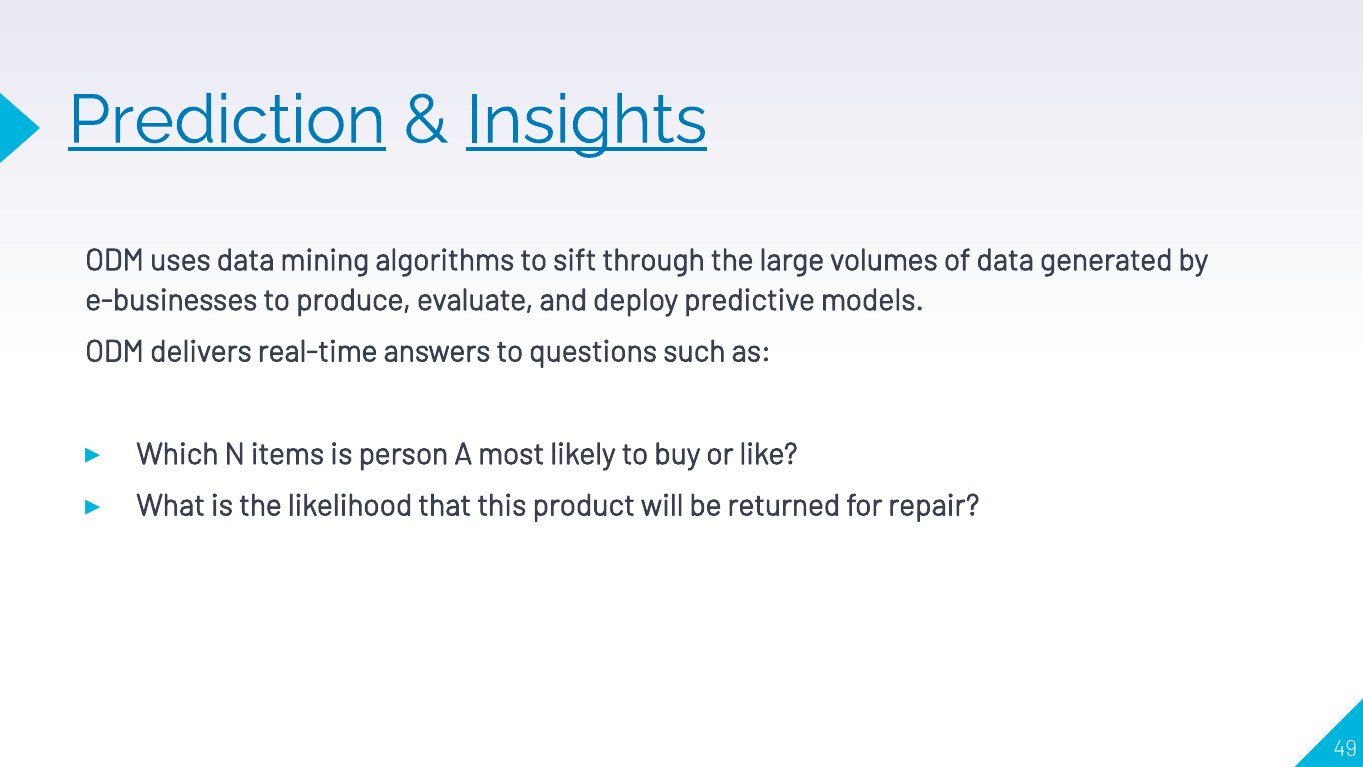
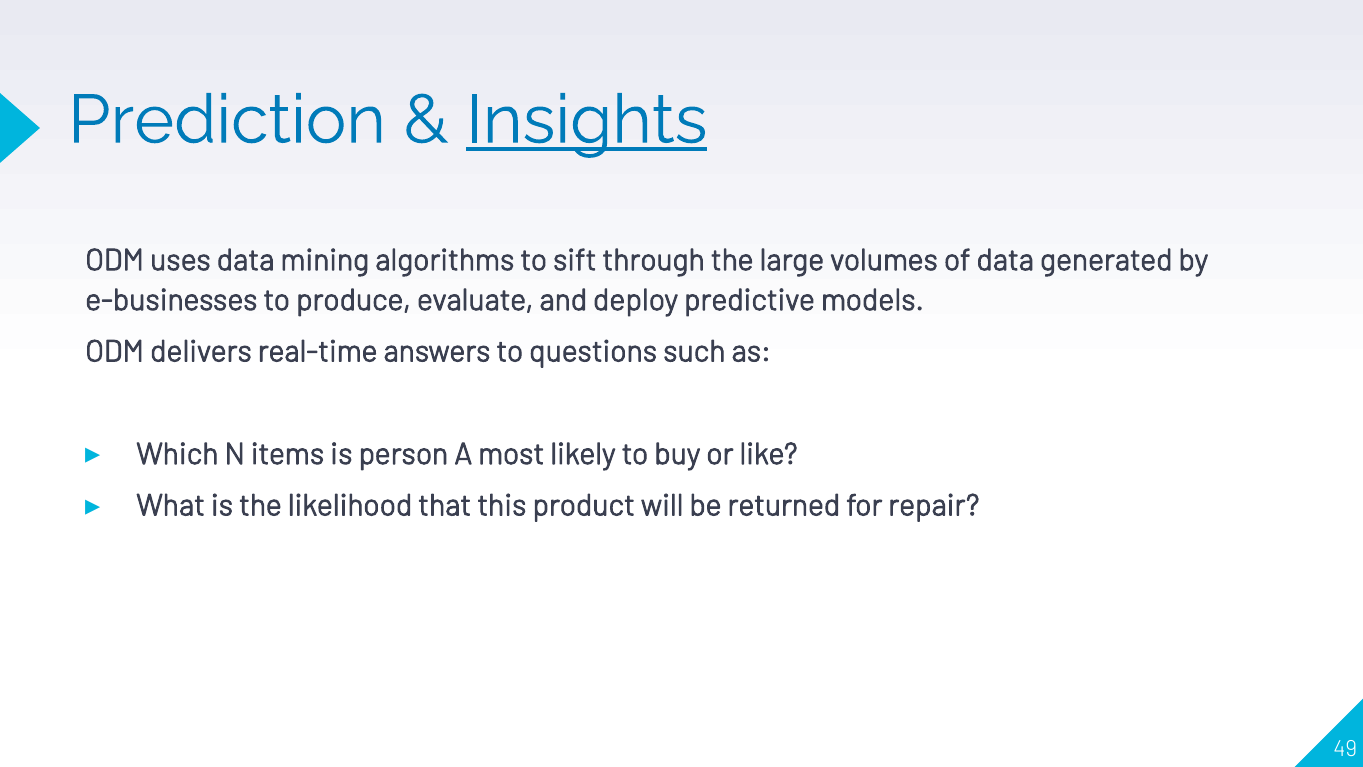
Prediction underline: present -> none
